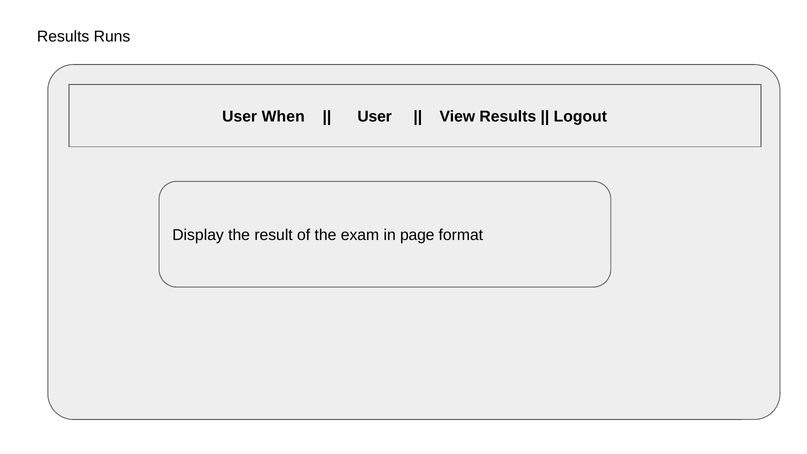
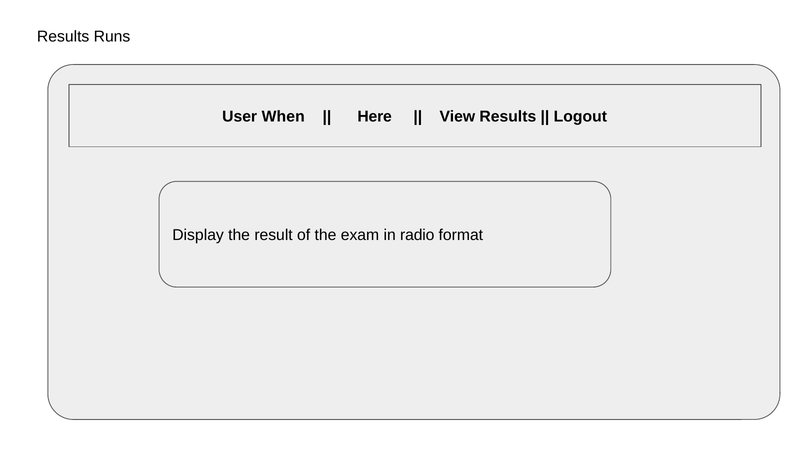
User at (375, 117): User -> Here
page: page -> radio
